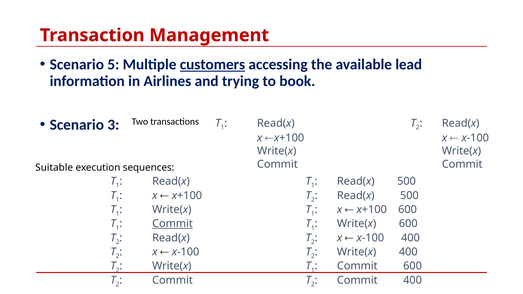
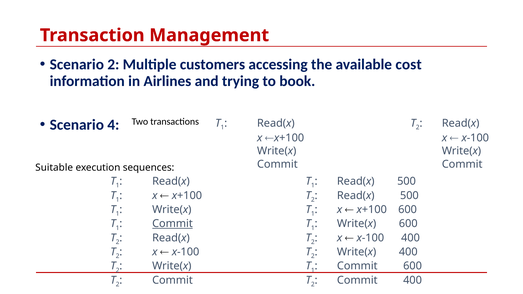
Scenario 5: 5 -> 2
customers underline: present -> none
lead: lead -> cost
3: 3 -> 4
